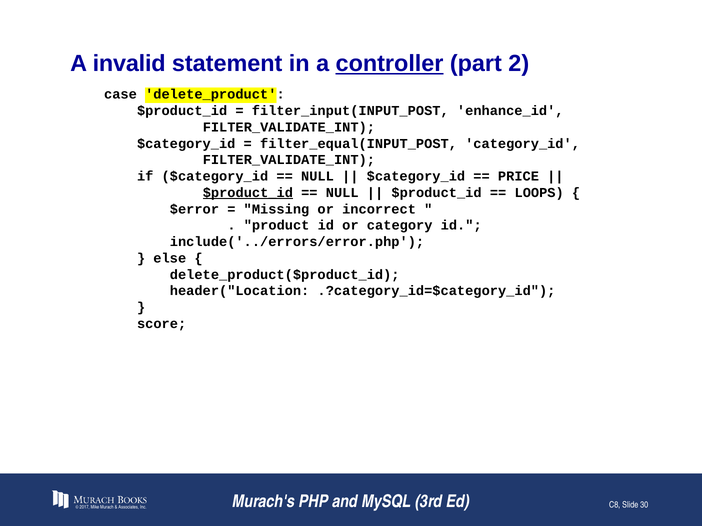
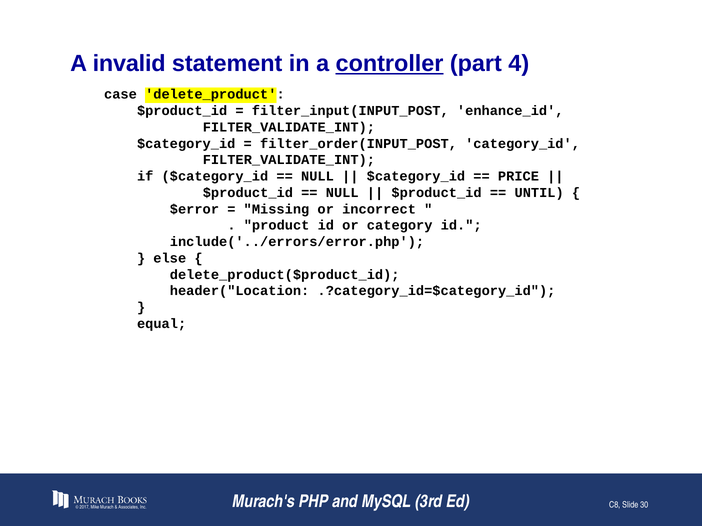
2: 2 -> 4
filter_equal(INPUT_POST: filter_equal(INPUT_POST -> filter_order(INPUT_POST
$product_id at (248, 193) underline: present -> none
LOOPS: LOOPS -> UNTIL
score: score -> equal
